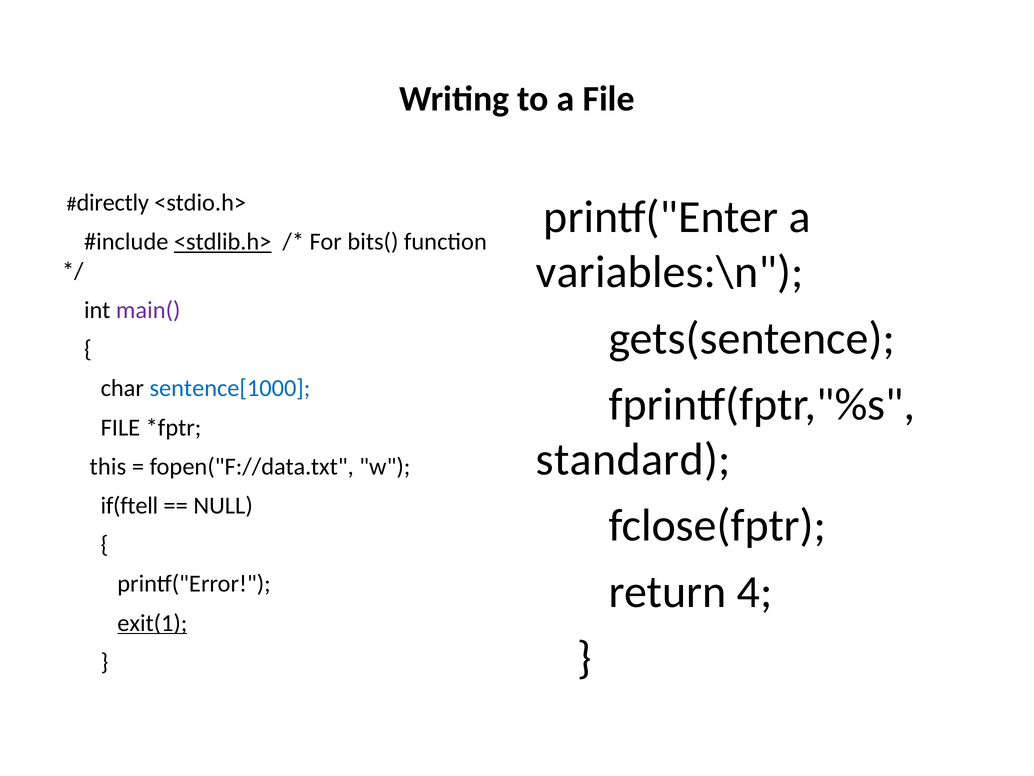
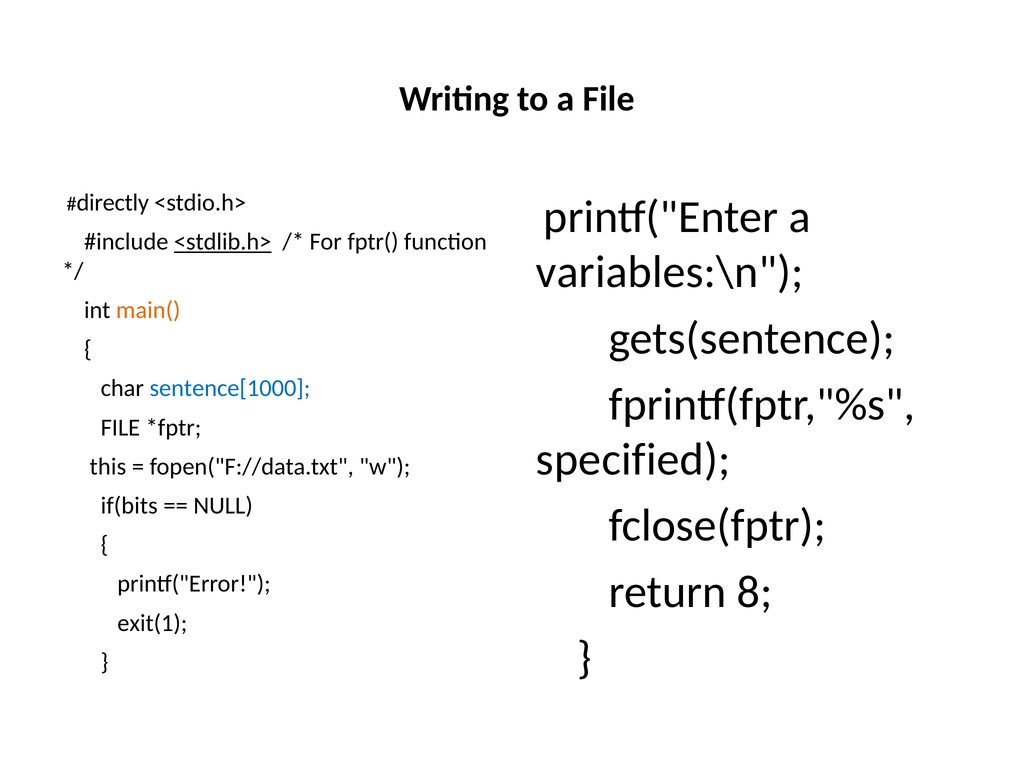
bits(: bits( -> fptr(
main( colour: purple -> orange
standard: standard -> specified
if(ftell: if(ftell -> if(bits
4: 4 -> 8
exit(1 underline: present -> none
